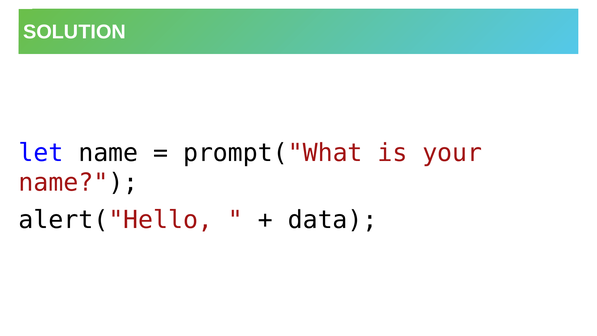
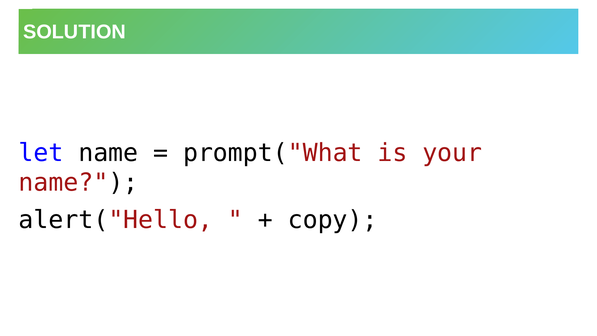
data: data -> copy
